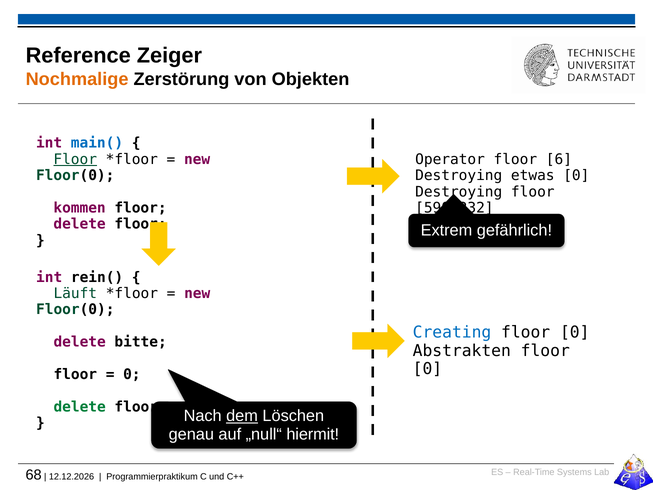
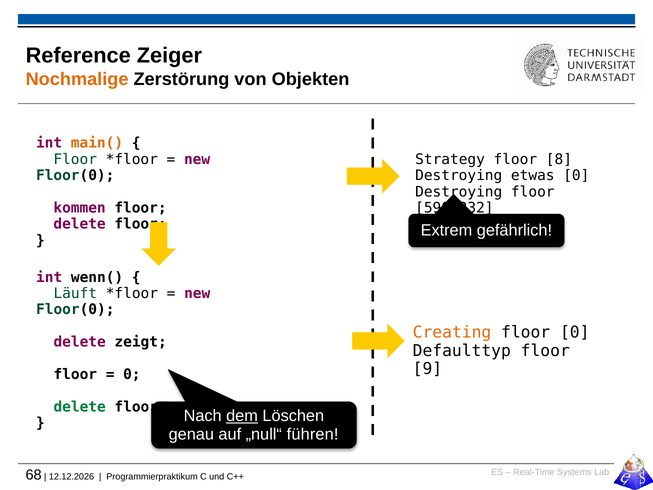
main( colour: blue -> orange
Floor at (75, 159) underline: present -> none
Operator: Operator -> Strategy
6: 6 -> 8
rein(: rein( -> wenn(
Creating colour: blue -> orange
bitte: bitte -> zeigt
Abstrakten: Abstrakten -> Defaulttyp
0 at (427, 369): 0 -> 9
hiermit: hiermit -> führen
